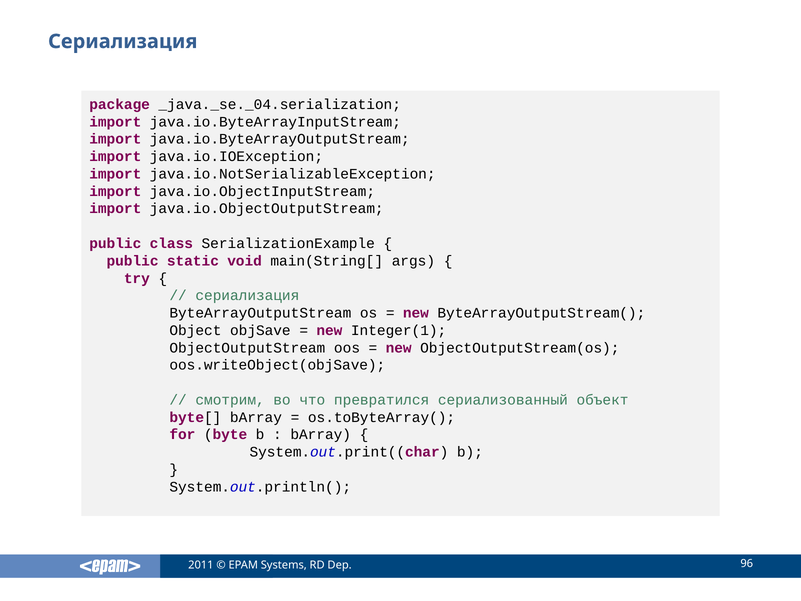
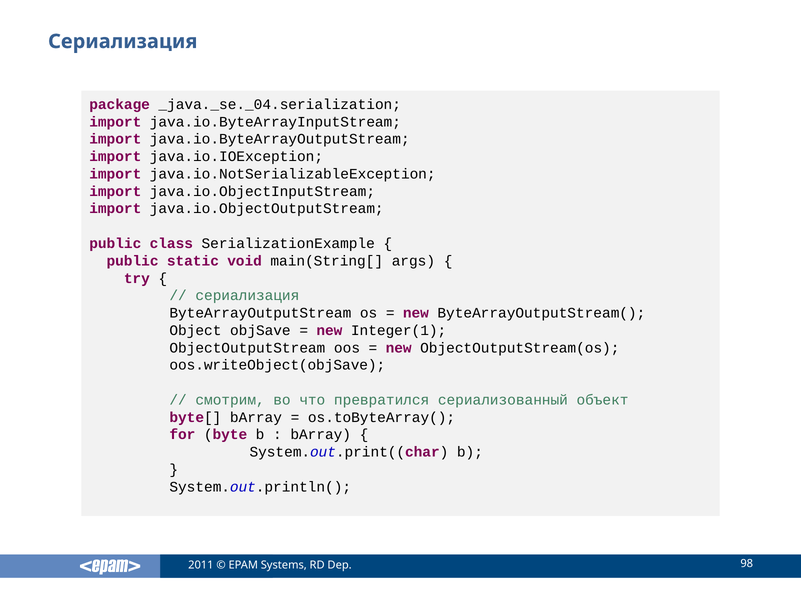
96: 96 -> 98
